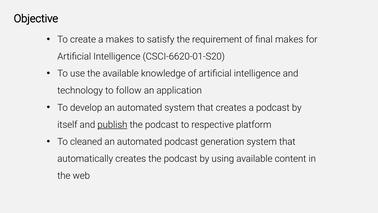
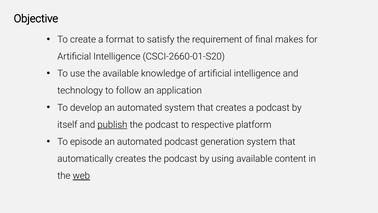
a makes: makes -> format
CSCI-6620-01-S20: CSCI-6620-01-S20 -> CSCI-2660-01-S20
cleaned: cleaned -> episode
web underline: none -> present
